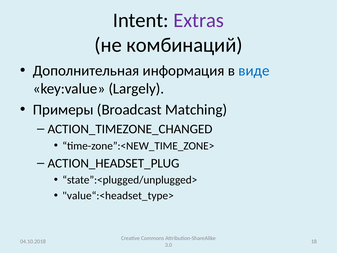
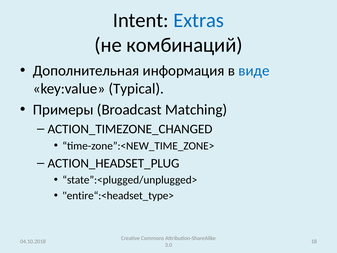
Extras colour: purple -> blue
Largely: Largely -> Typical
value“:<headset_type>: value“:<headset_type> -> entire“:<headset_type>
